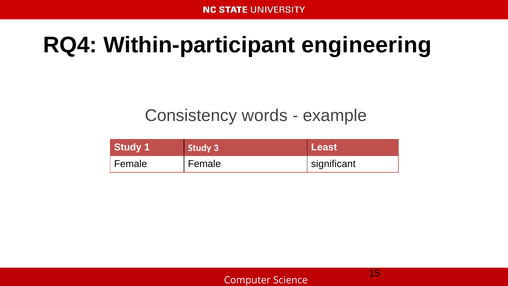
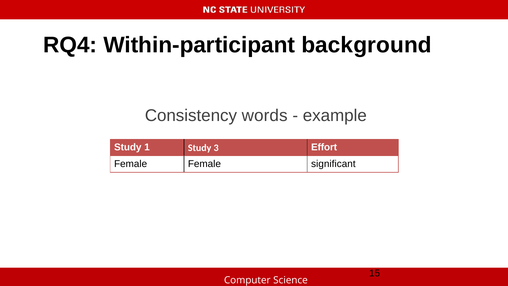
engineering: engineering -> background
Least: Least -> Effort
